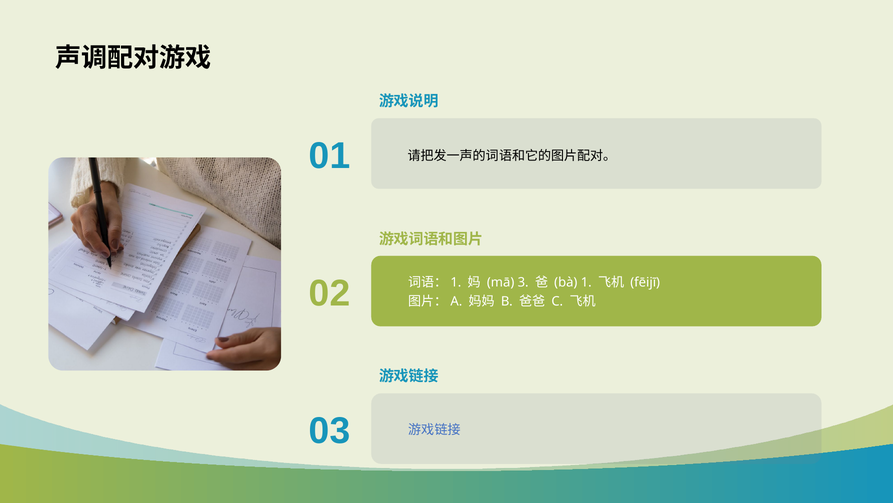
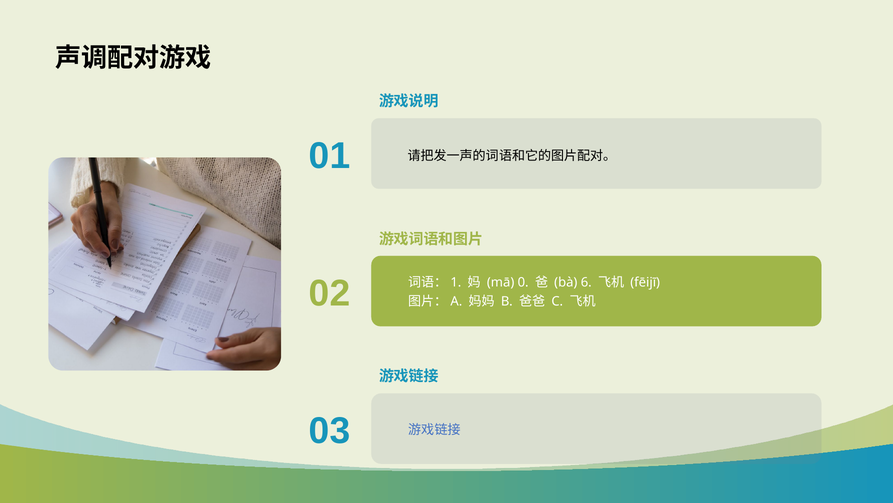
3: 3 -> 0
1: 1 -> 6
